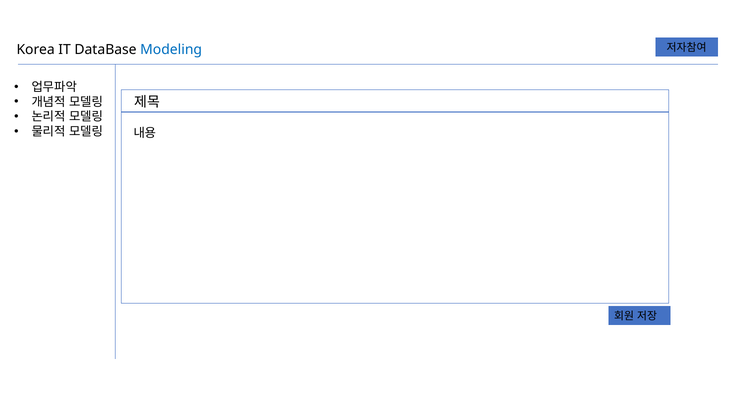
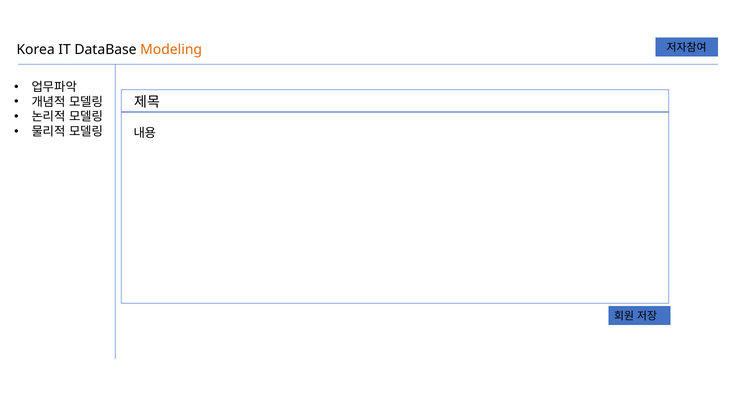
Modeling colour: blue -> orange
